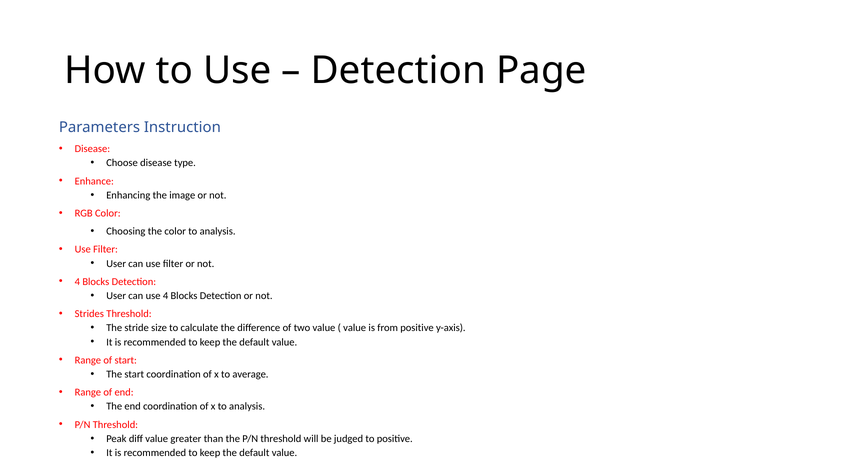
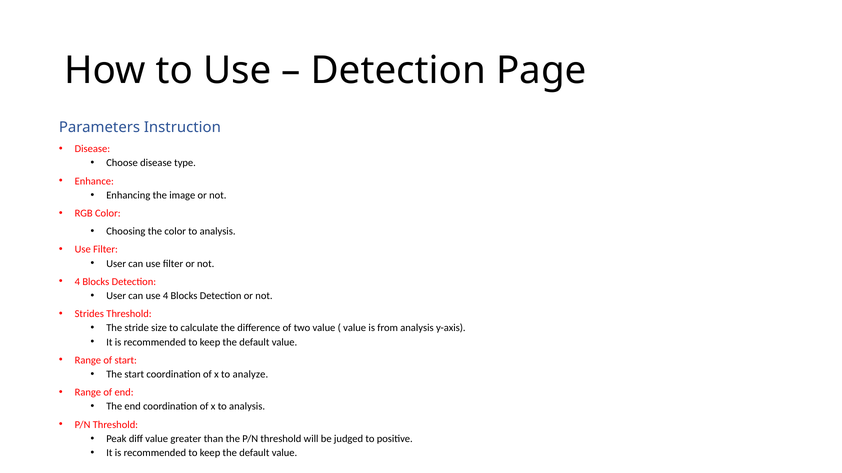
from positive: positive -> analysis
average: average -> analyze
